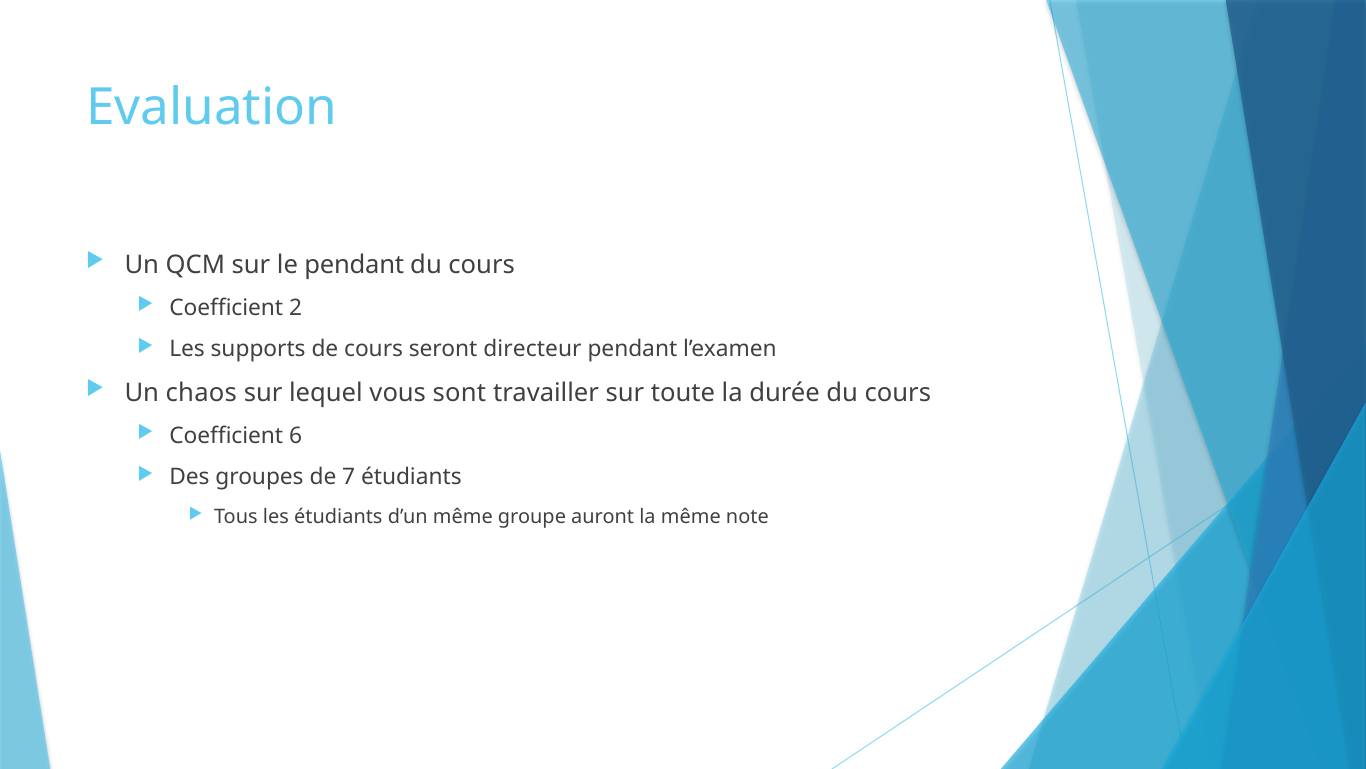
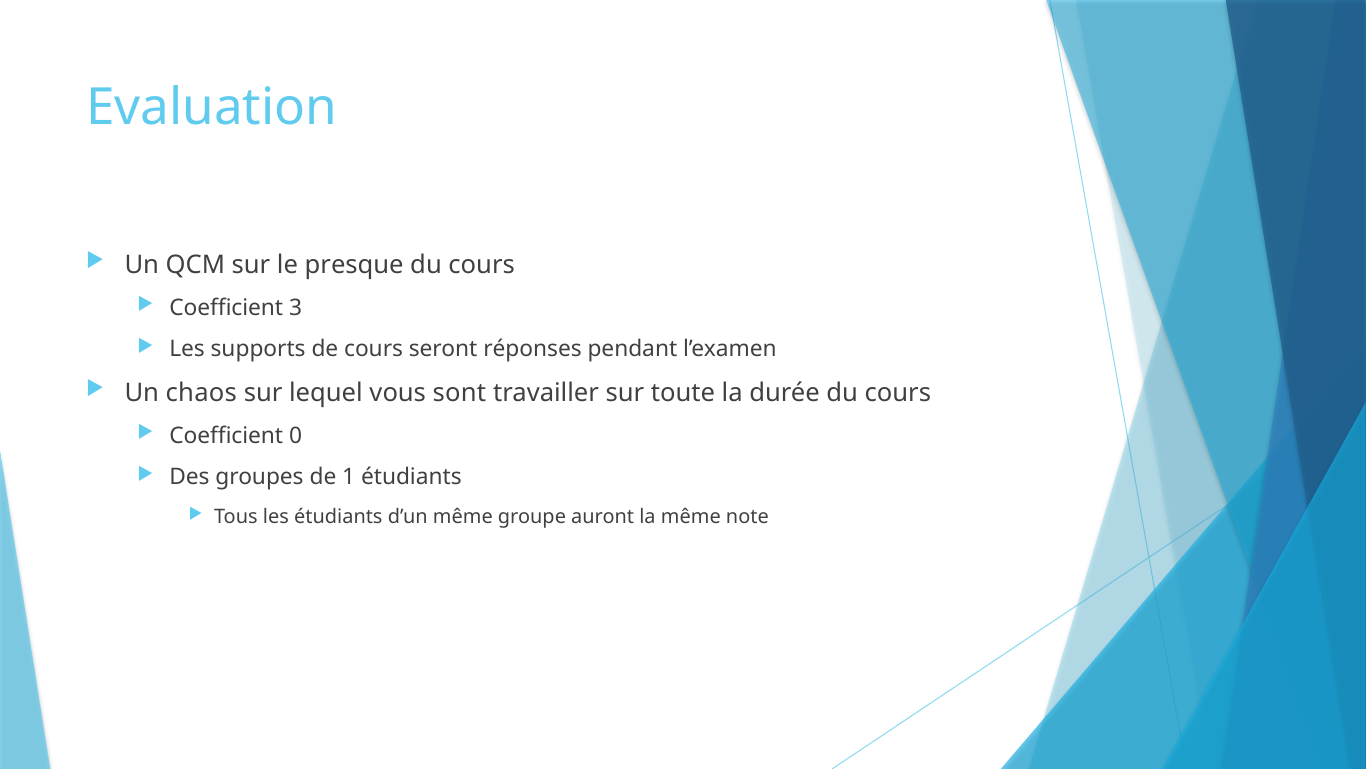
le pendant: pendant -> presque
2: 2 -> 3
directeur: directeur -> réponses
6: 6 -> 0
7: 7 -> 1
